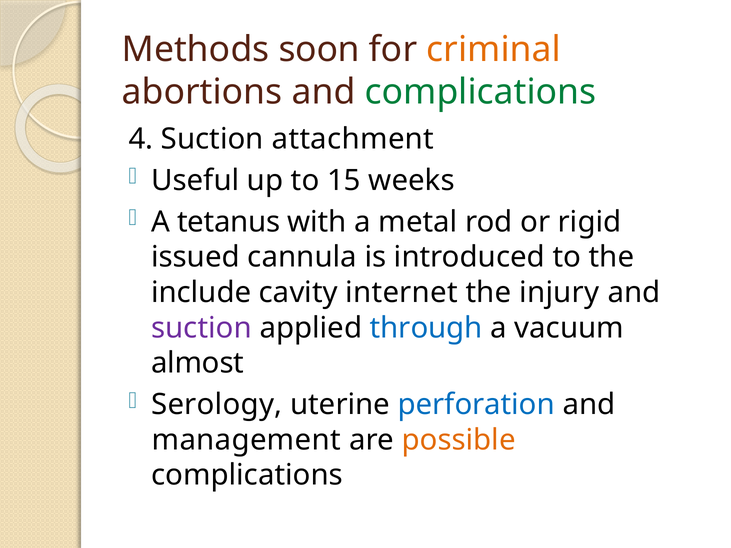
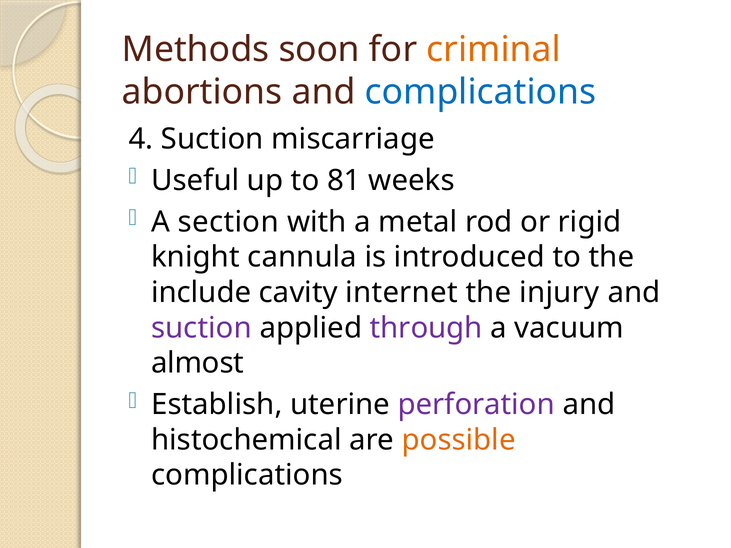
complications at (480, 92) colour: green -> blue
attachment: attachment -> miscarriage
15: 15 -> 81
tetanus: tetanus -> section
issued: issued -> knight
through colour: blue -> purple
Serology: Serology -> Establish
perforation colour: blue -> purple
management: management -> histochemical
